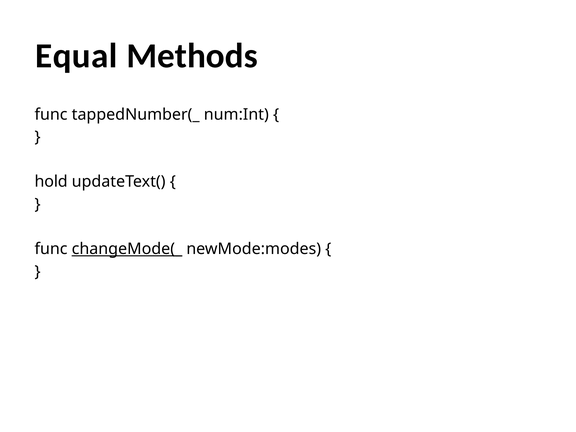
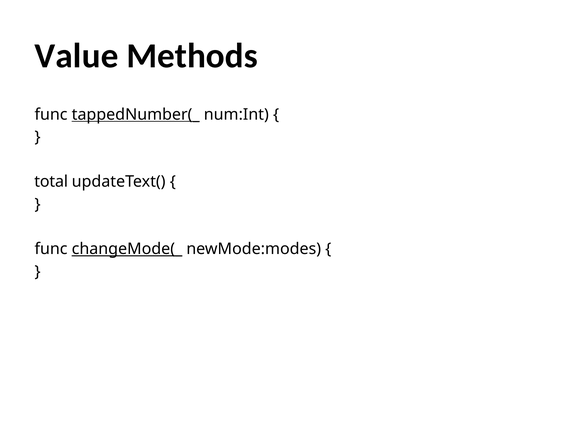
Equal: Equal -> Value
tappedNumber(_ underline: none -> present
hold: hold -> total
